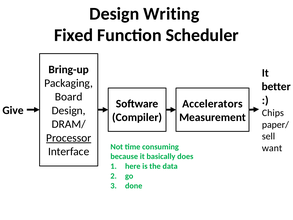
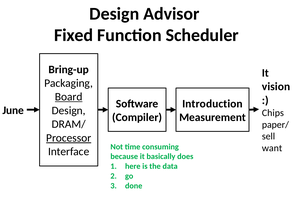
Writing: Writing -> Advisor
better: better -> vision
Board underline: none -> present
Accelerators: Accelerators -> Introduction
Give: Give -> June
